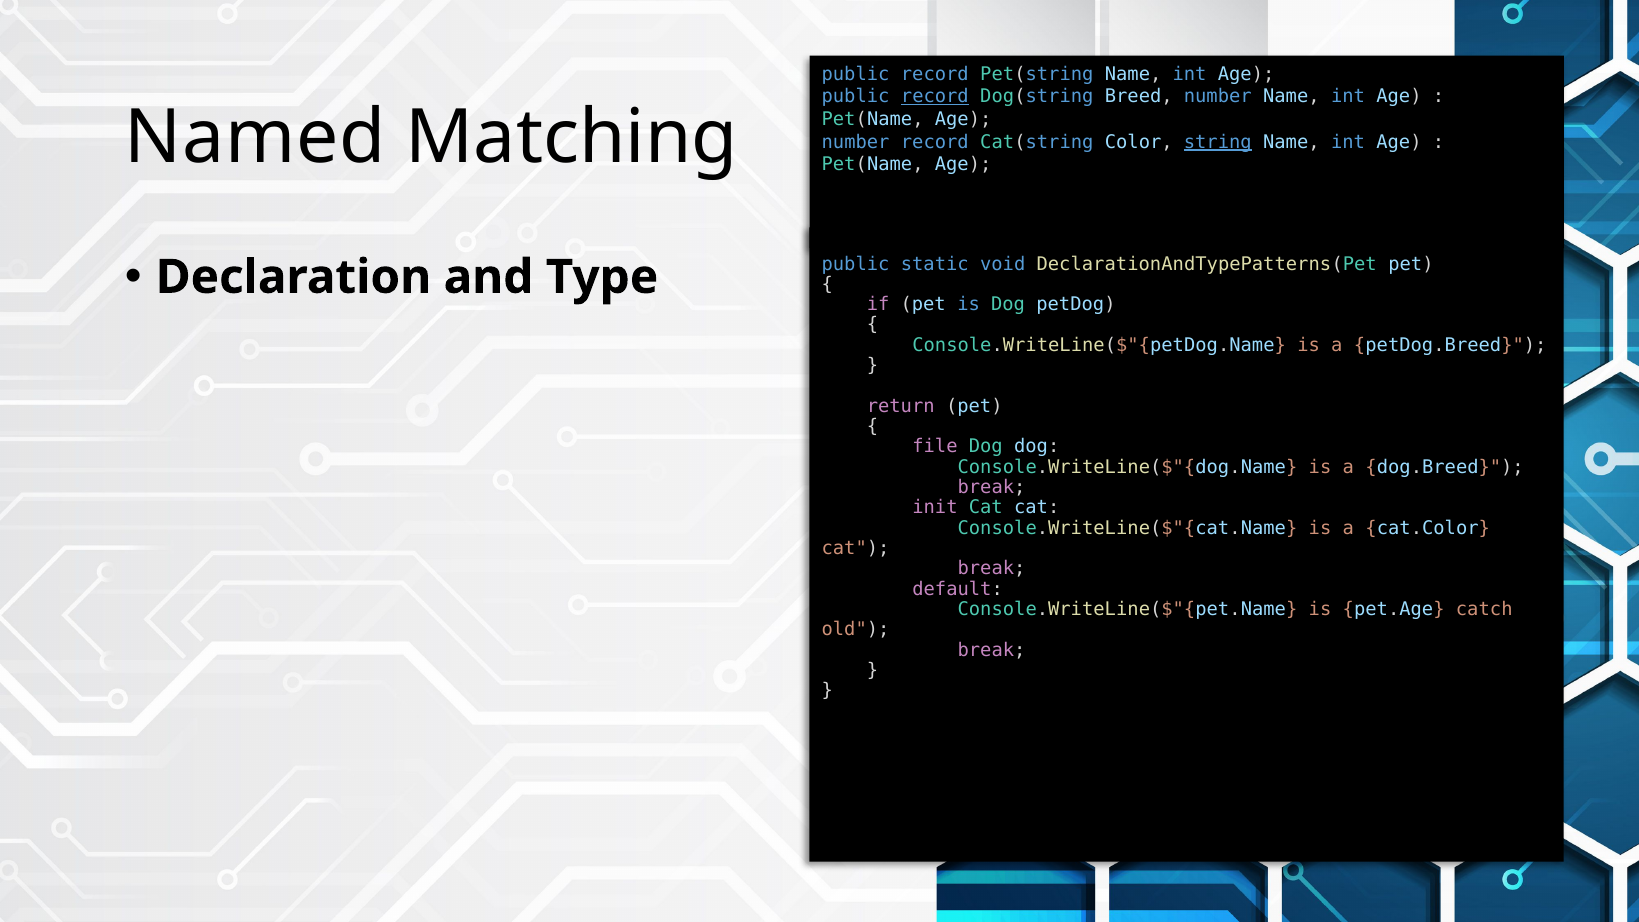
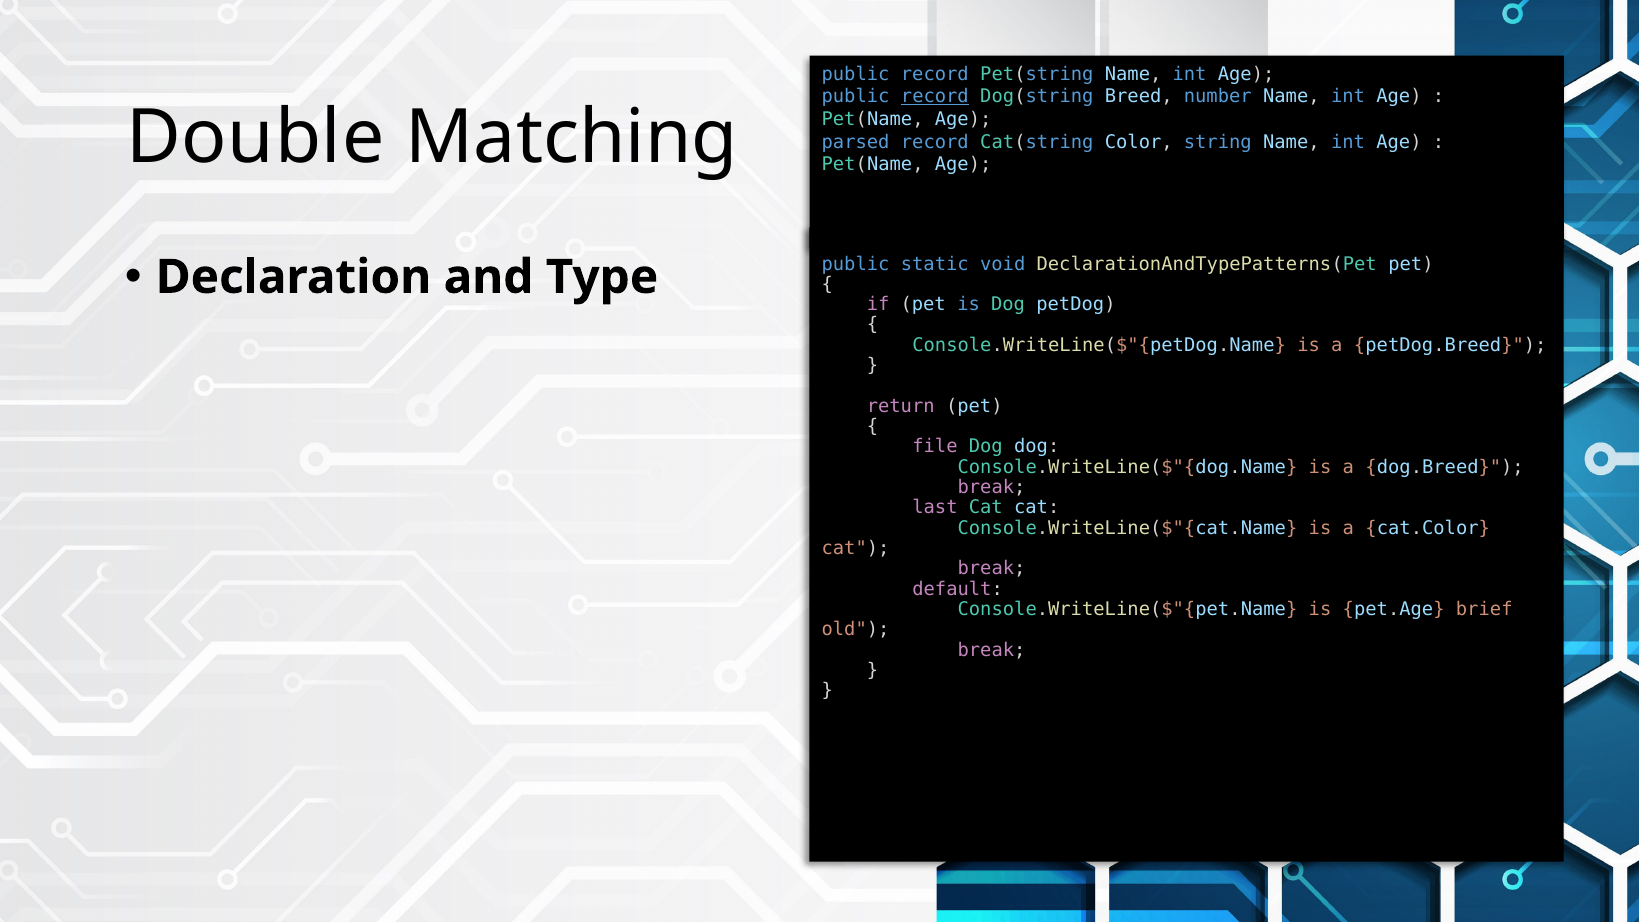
Named: Named -> Double
number at (856, 142): number -> parsed
string underline: present -> none
init: init -> last
catch: catch -> brief
